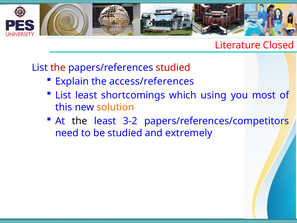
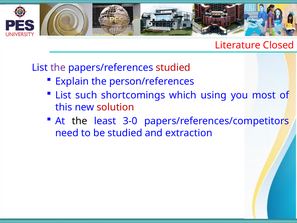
the at (58, 67) colour: red -> purple
access/references: access/references -> person/references
List least: least -> such
solution colour: orange -> red
3-2: 3-2 -> 3-0
extremely: extremely -> extraction
